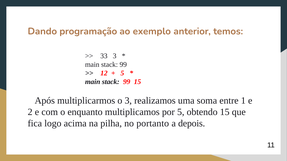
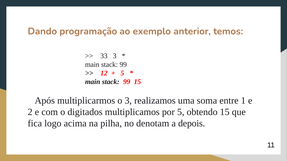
enquanto: enquanto -> digitados
portanto: portanto -> denotam
